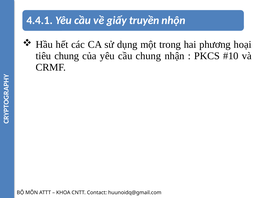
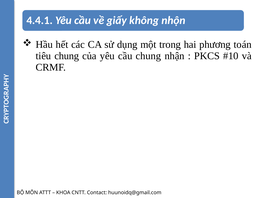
truyền: truyền -> không
hoại: hoại -> toán
